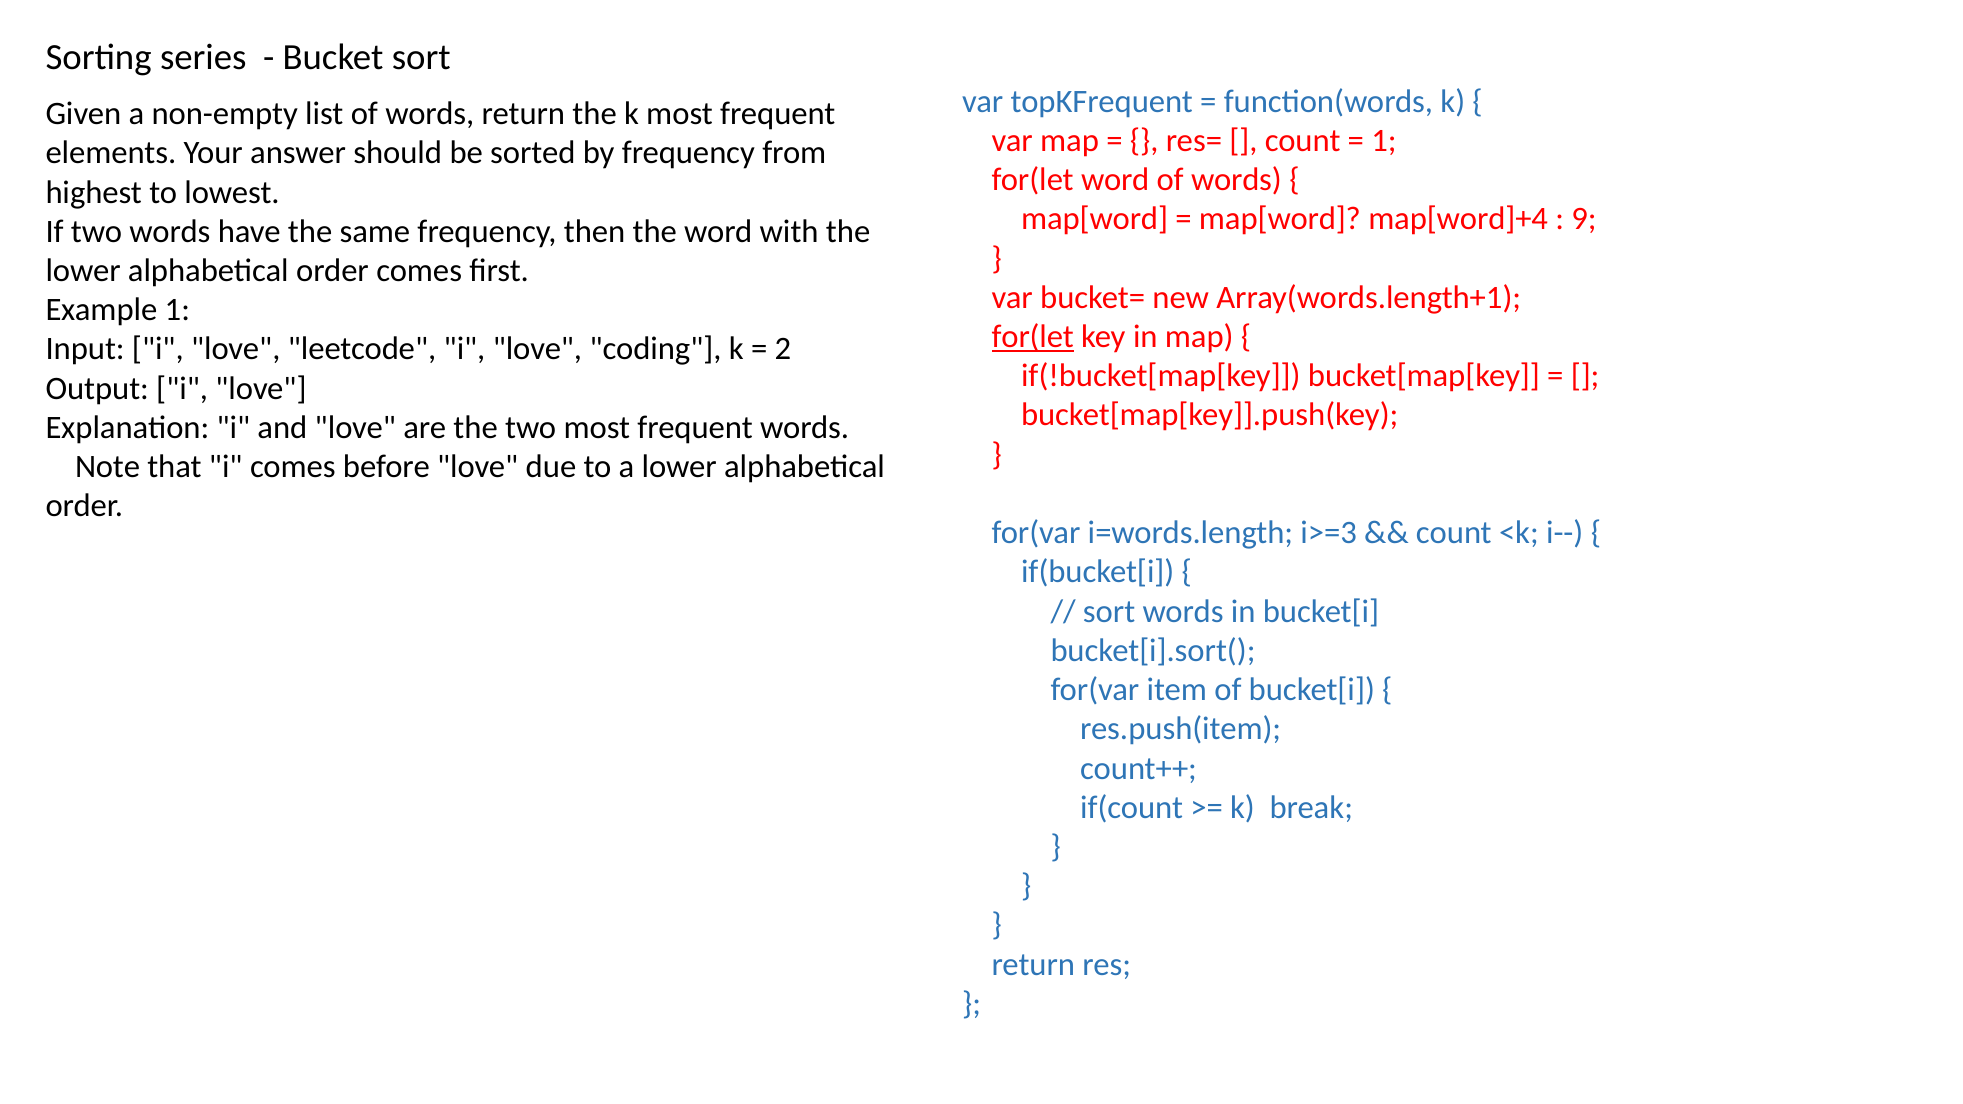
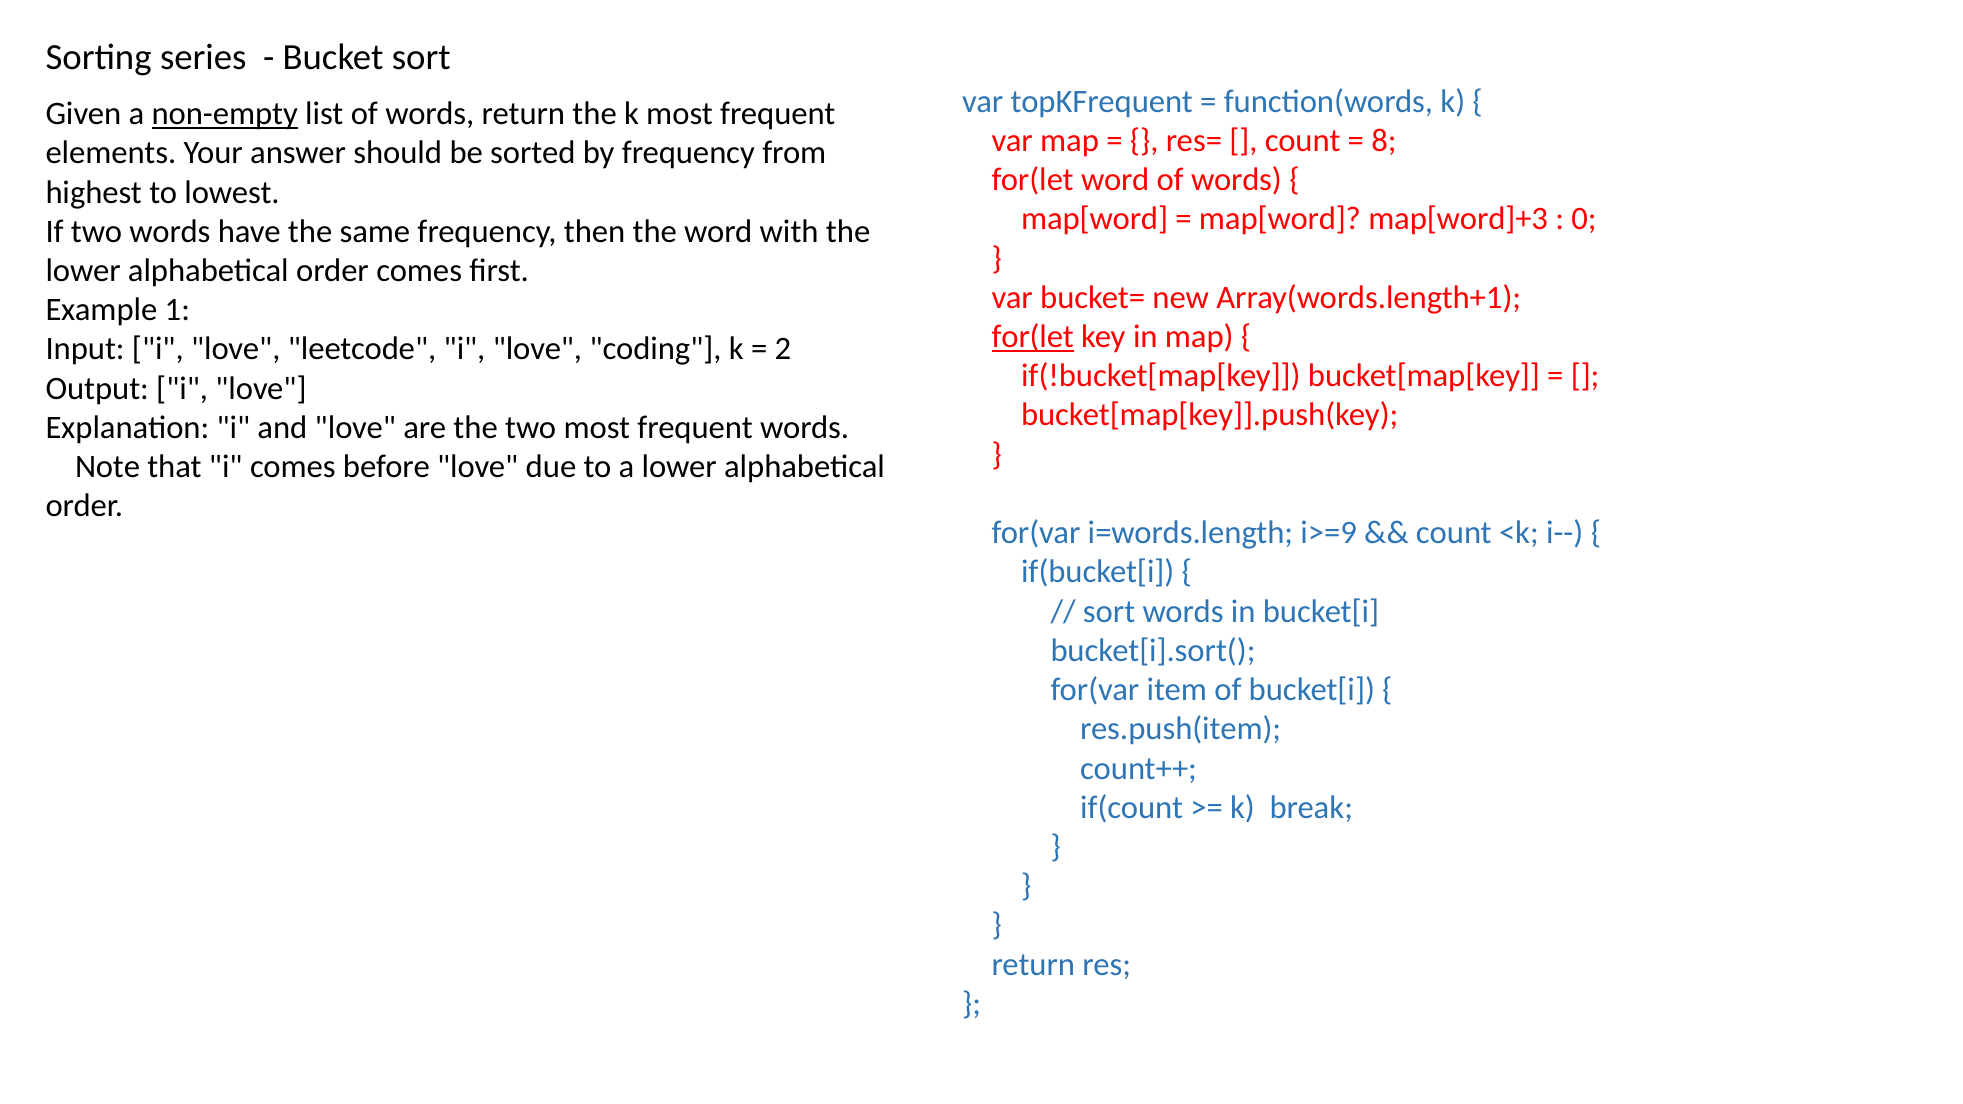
non-empty underline: none -> present
1 at (1384, 141): 1 -> 8
map[word]+4: map[word]+4 -> map[word]+3
9: 9 -> 0
i>=3: i>=3 -> i>=9
